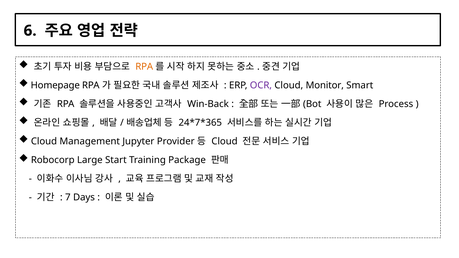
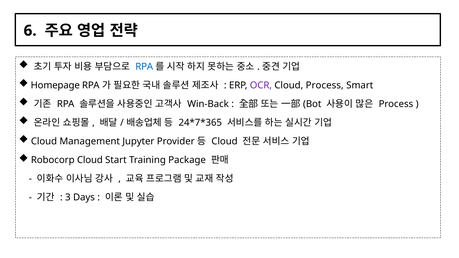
RPA at (144, 67) colour: orange -> blue
Cloud Monitor: Monitor -> Process
Robocorp Large: Large -> Cloud
7: 7 -> 3
